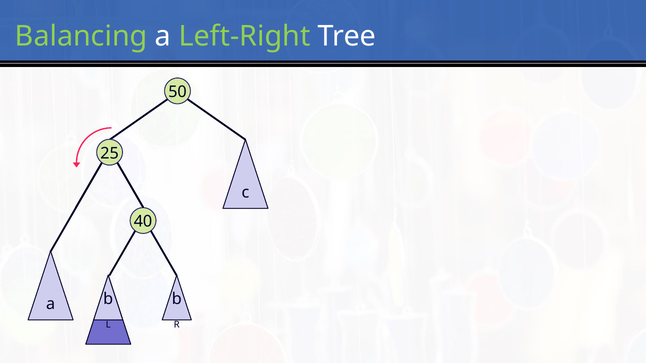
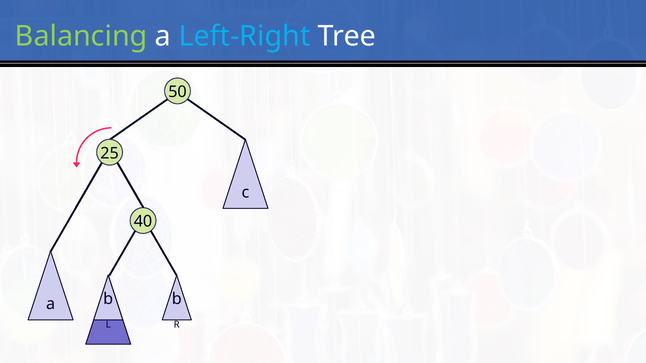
Left-Right colour: light green -> light blue
